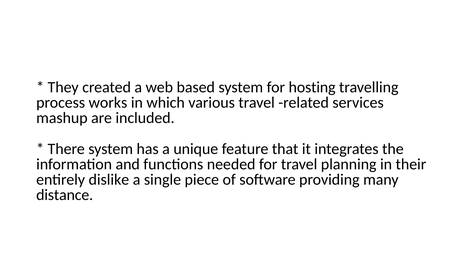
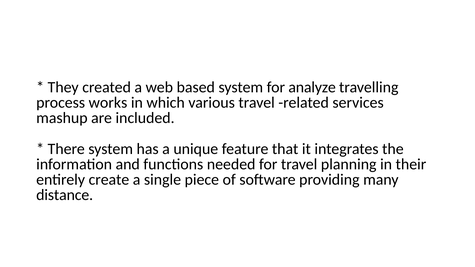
hosting: hosting -> analyze
dislike: dislike -> create
